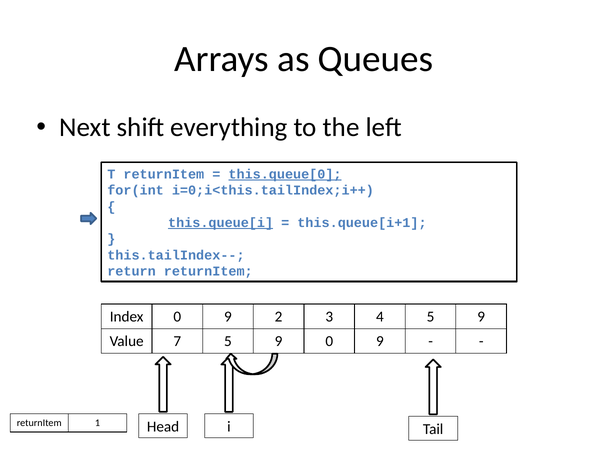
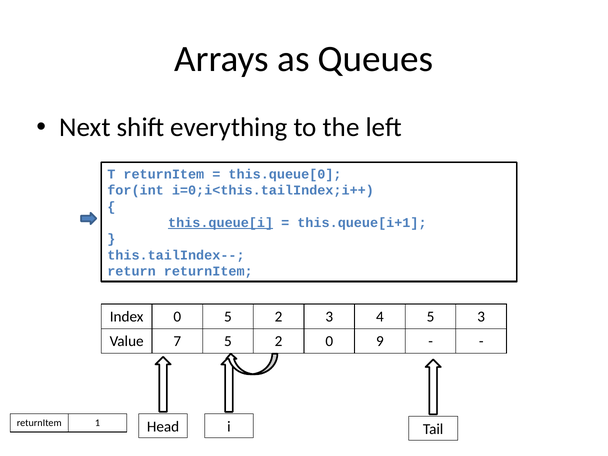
this.queue[0 underline: present -> none
Index 0 9: 9 -> 5
4 5 9: 9 -> 3
7 5 9: 9 -> 2
